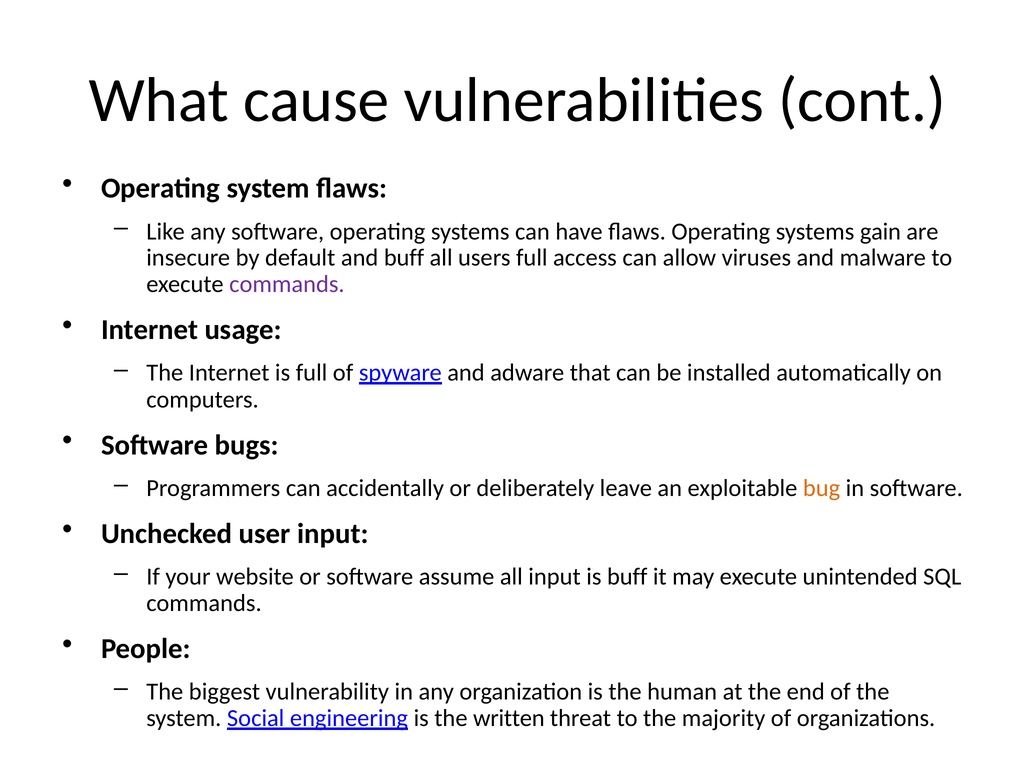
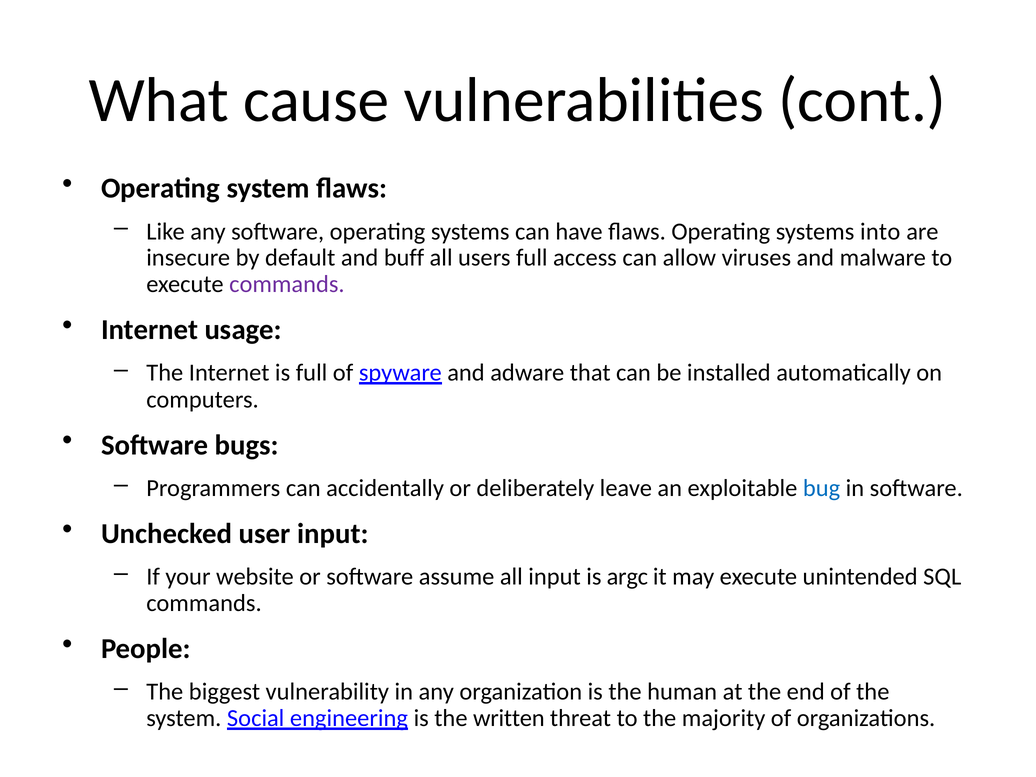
gain: gain -> into
bug colour: orange -> blue
is buff: buff -> argc
